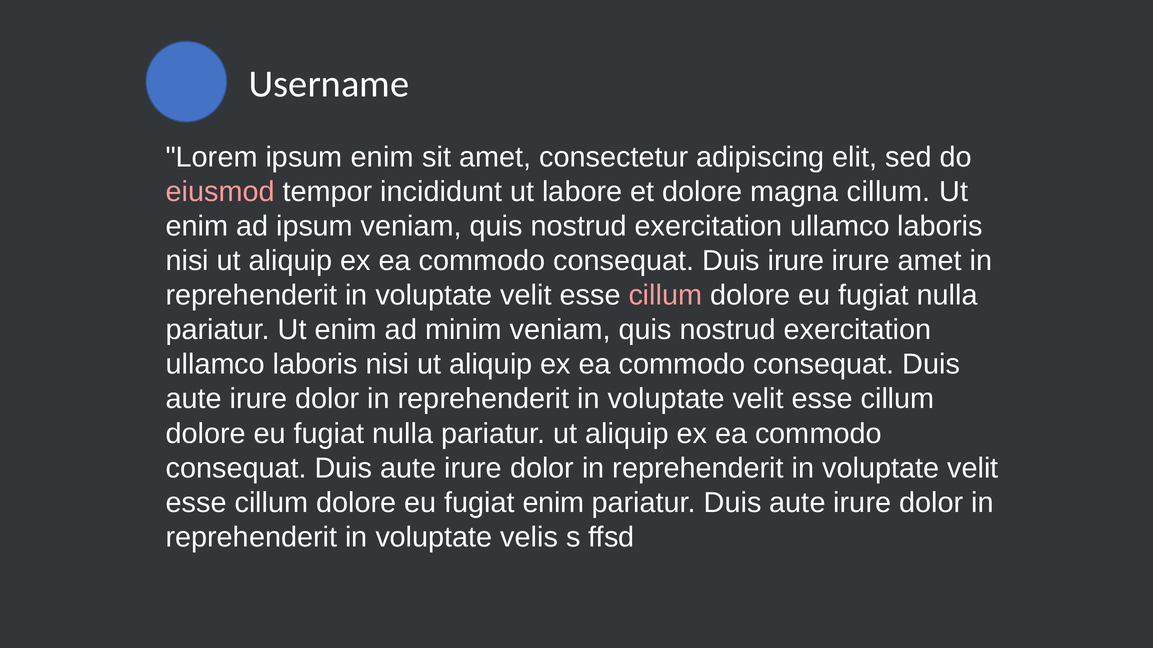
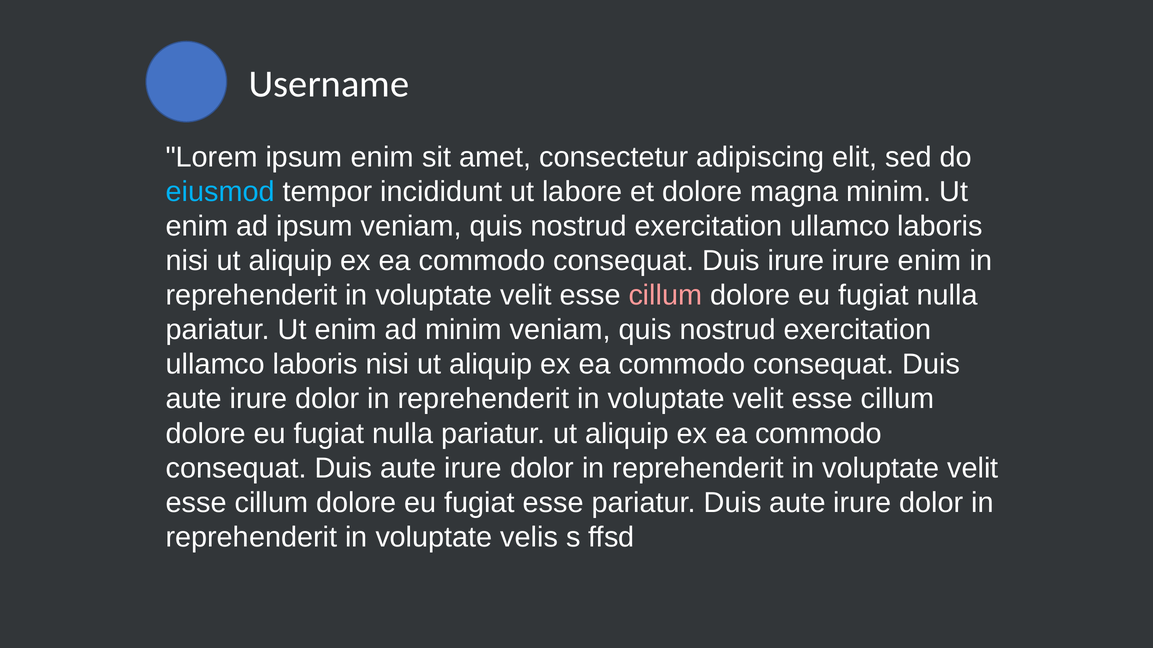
eiusmod colour: pink -> light blue
magna cillum: cillum -> minim
irure amet: amet -> enim
fugiat enim: enim -> esse
